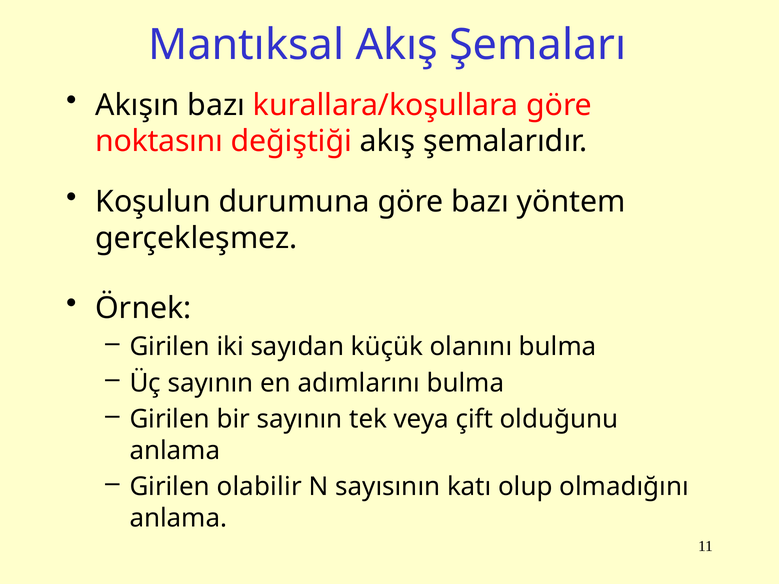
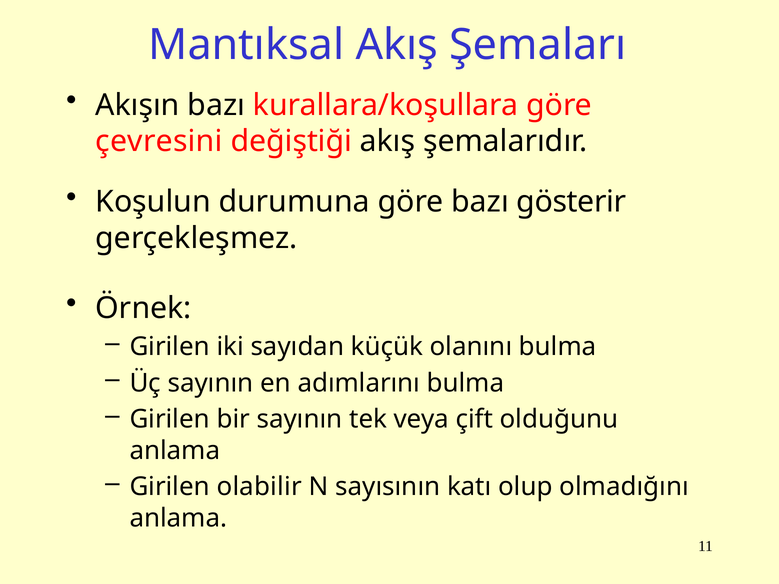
noktasını: noktasını -> çevresini
yöntem: yöntem -> gösterir
